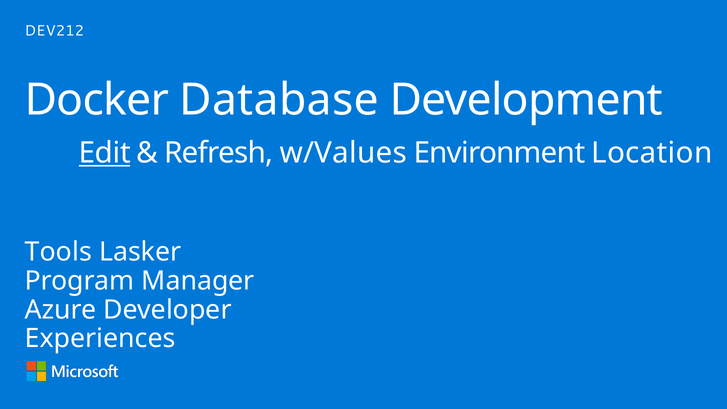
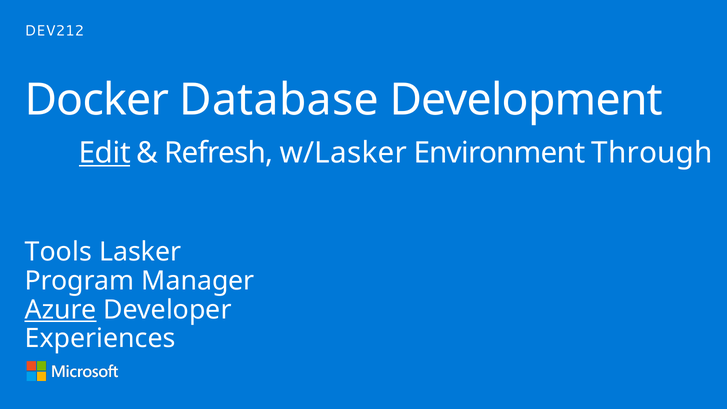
w/Values: w/Values -> w/Lasker
Location: Location -> Through
Azure underline: none -> present
